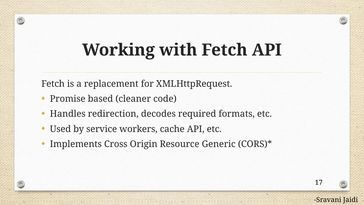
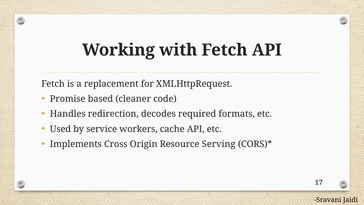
Generic: Generic -> Serving
